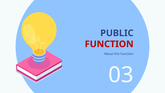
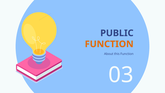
FUNCTION at (109, 44) colour: red -> orange
